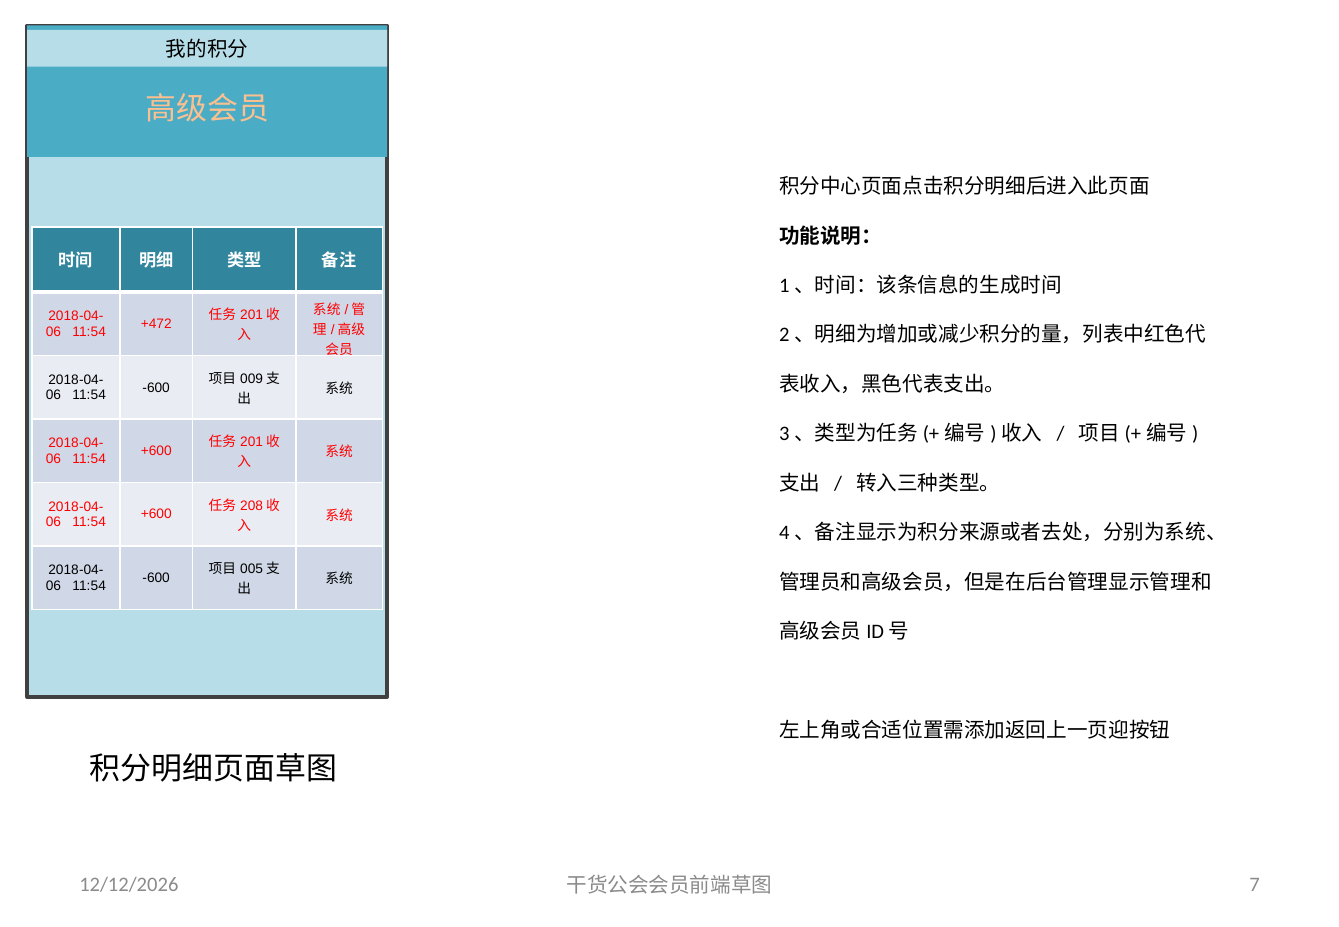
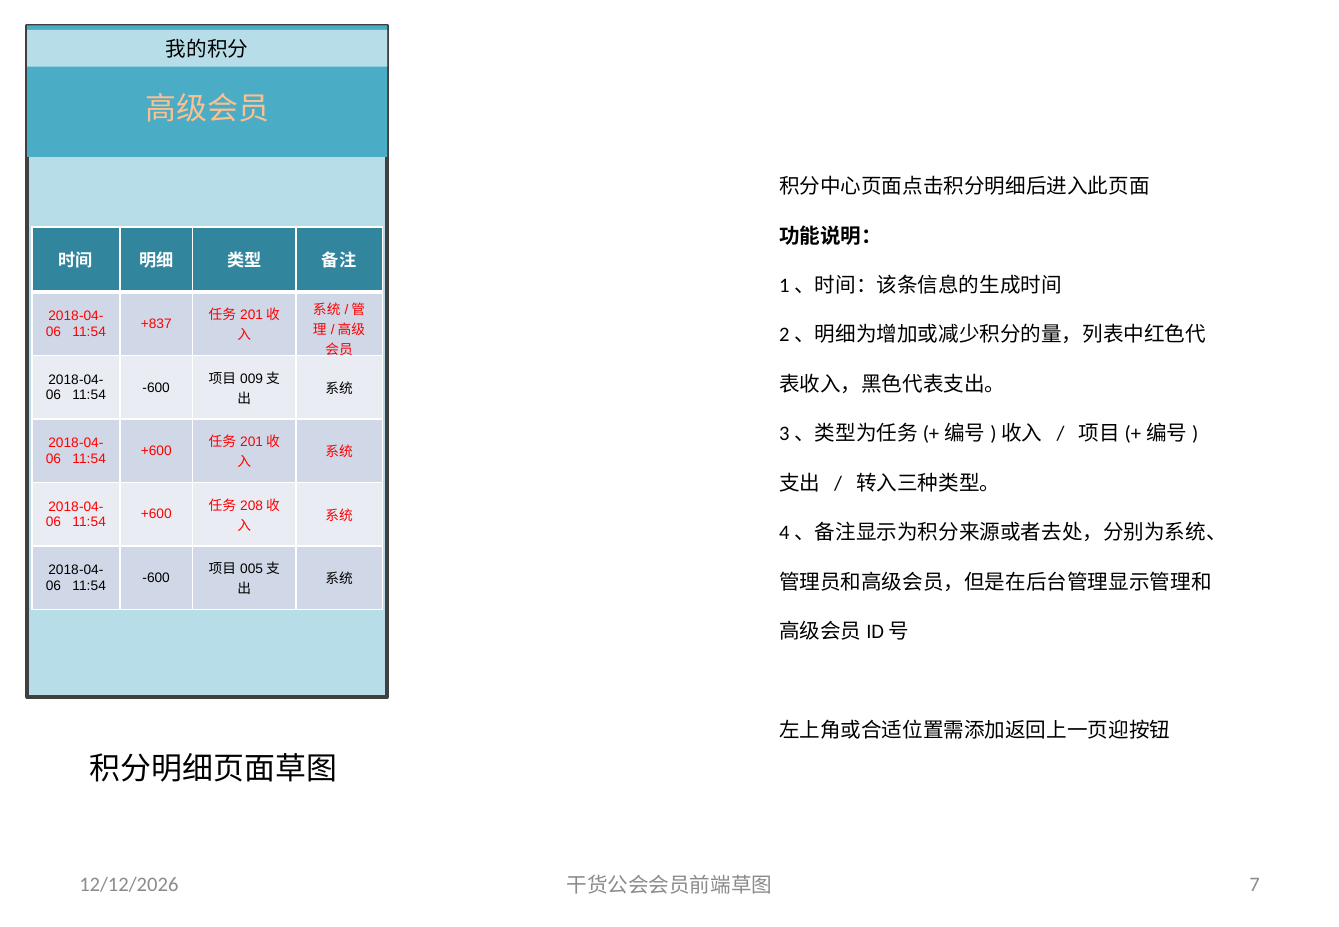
+472: +472 -> +837
